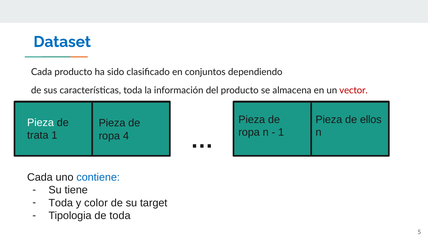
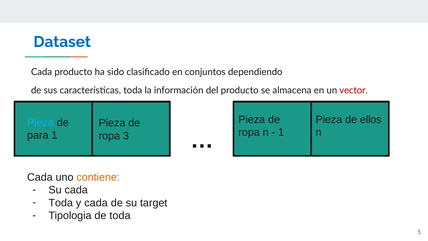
Pieza at (41, 122) colour: white -> light blue
trata: trata -> para
4: 4 -> 3
contiene colour: blue -> orange
Su tiene: tiene -> cada
y color: color -> cada
